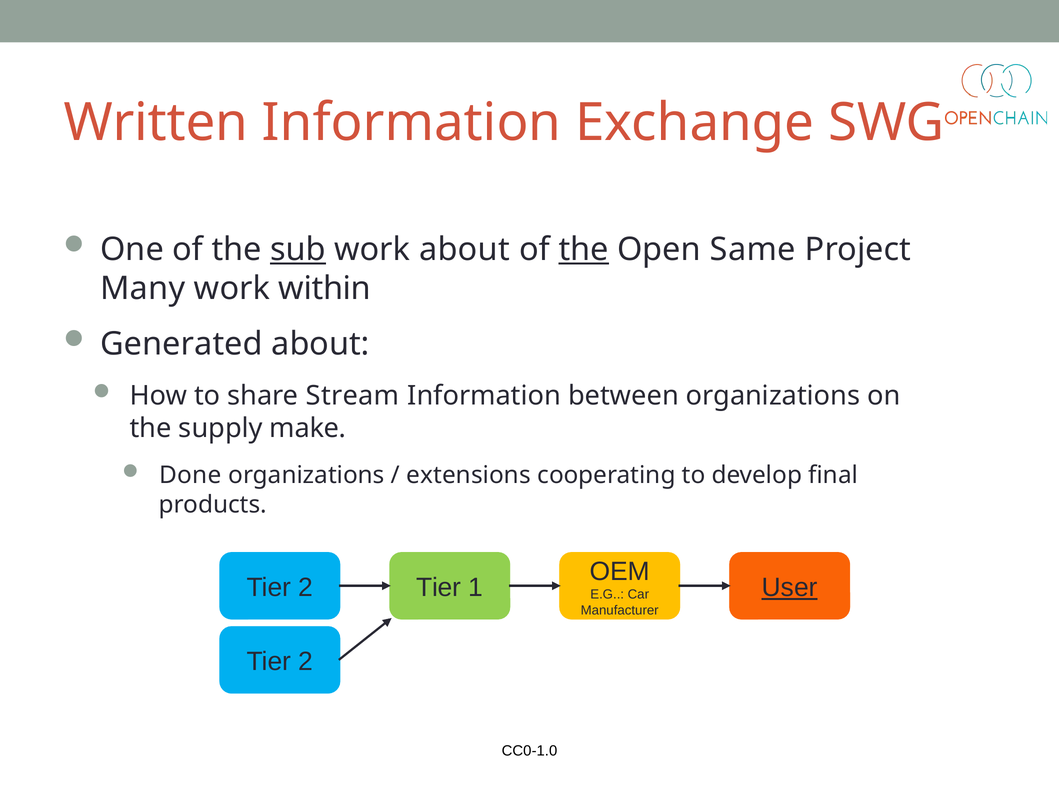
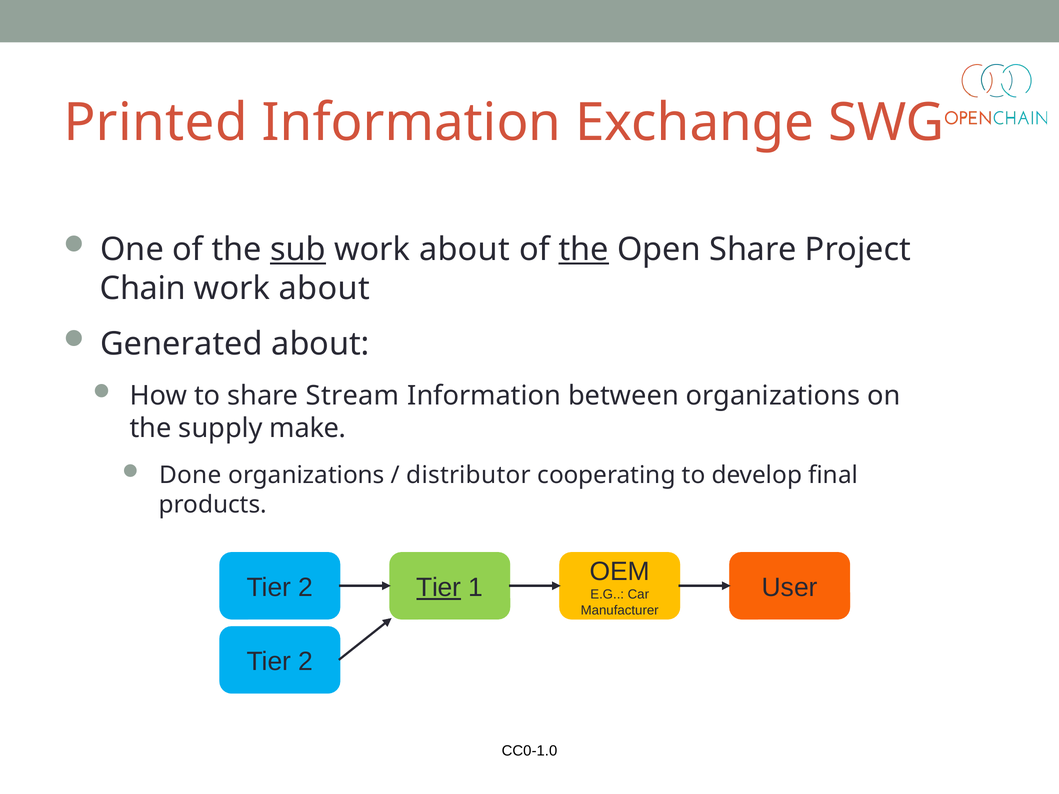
Written: Written -> Printed
Open Same: Same -> Share
Many: Many -> Chain
within at (325, 289): within -> about
extensions: extensions -> distributor
Tier at (439, 588) underline: none -> present
User underline: present -> none
